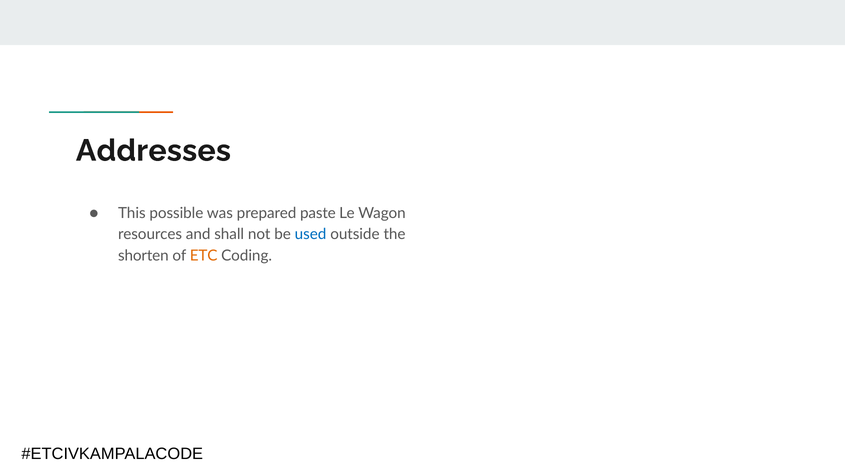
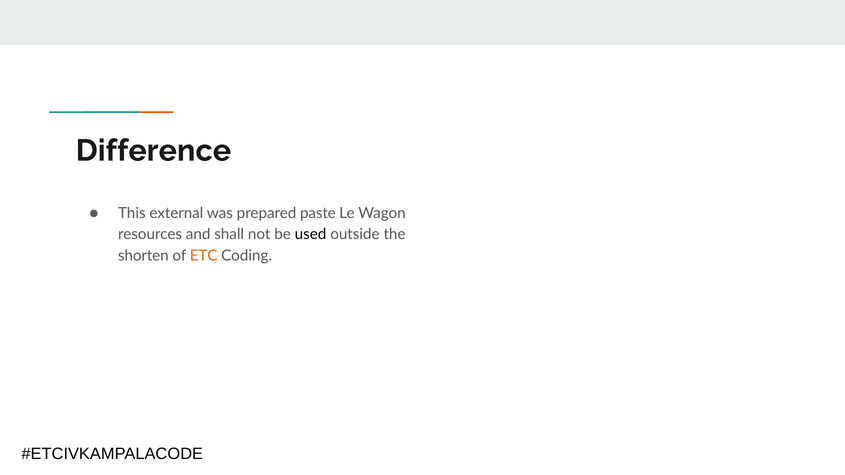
Addresses: Addresses -> Difference
possible: possible -> external
used colour: blue -> black
